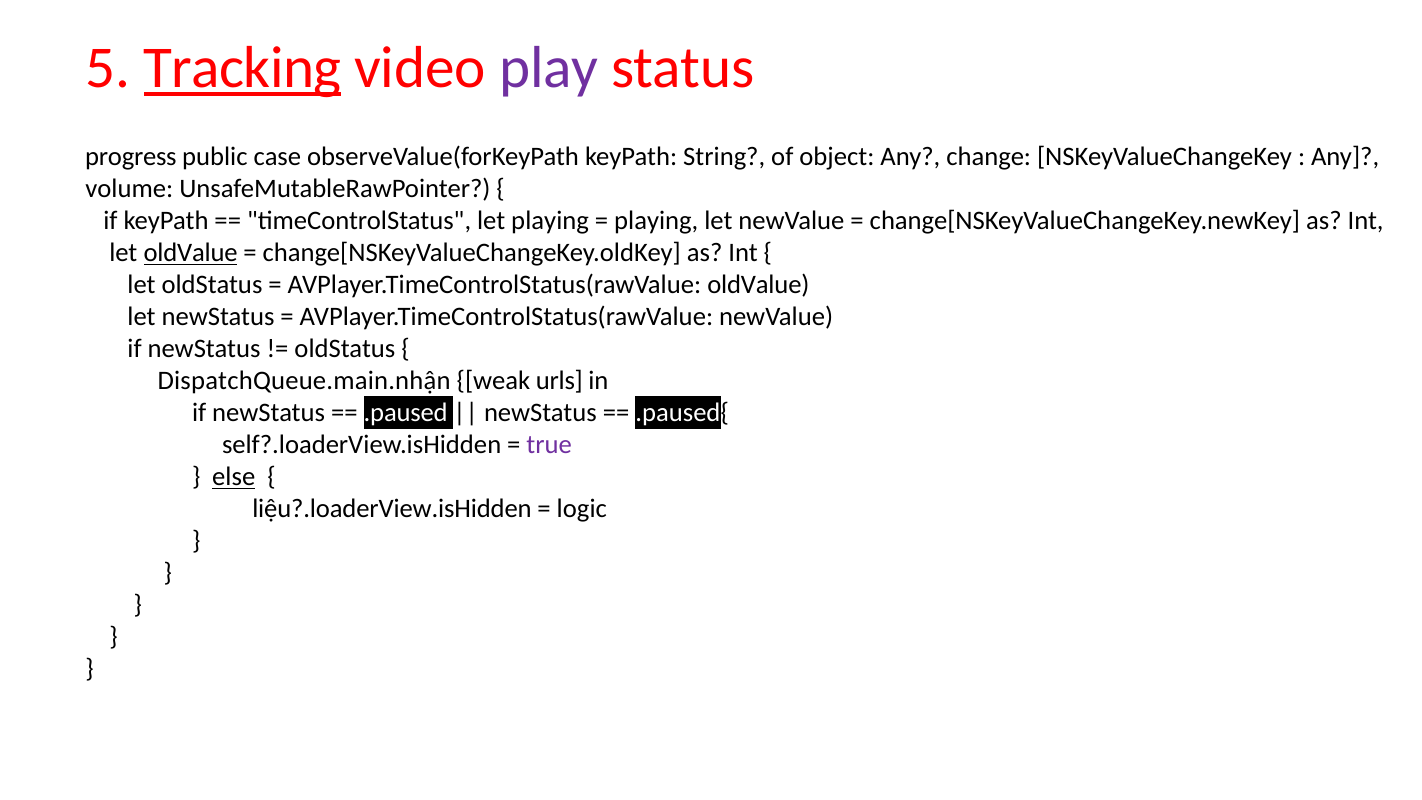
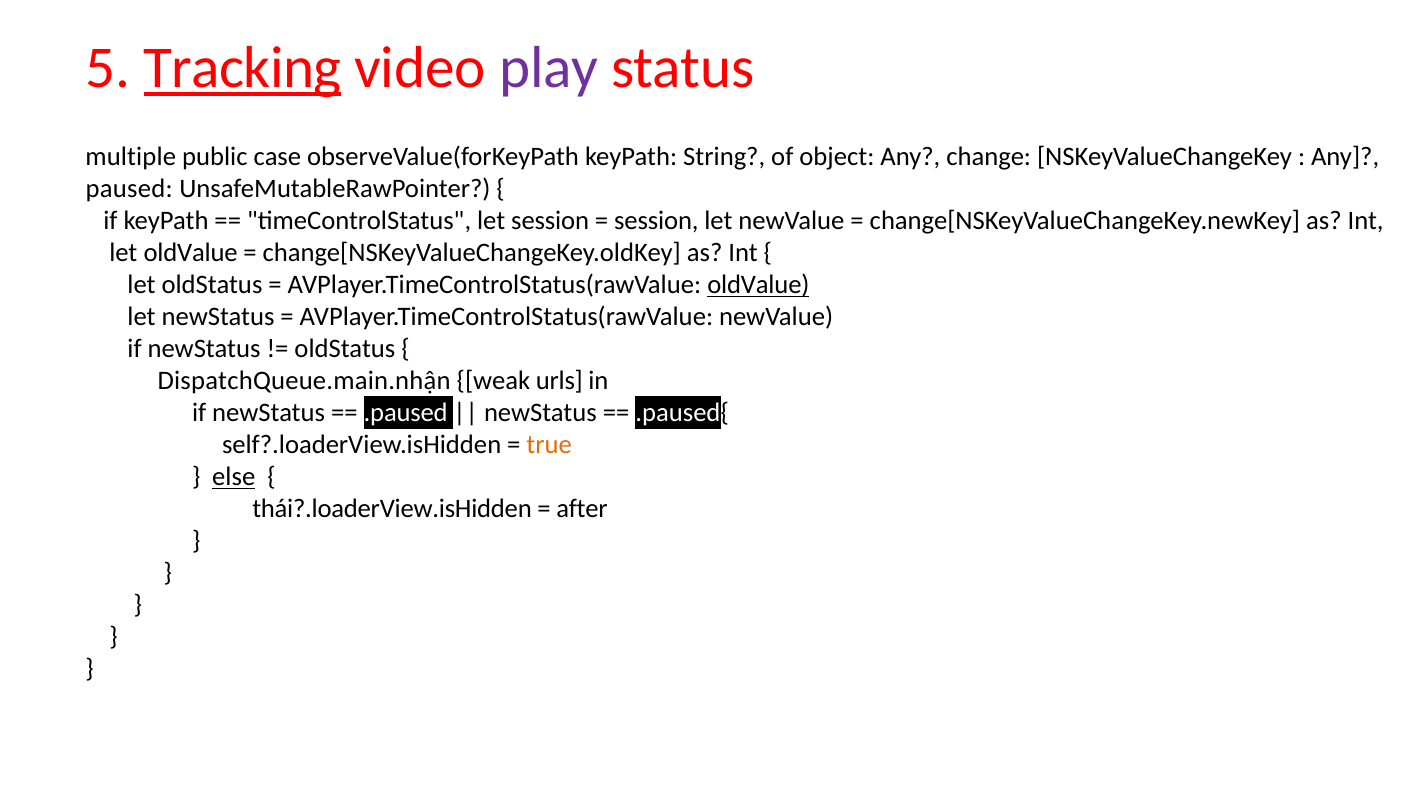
progress: progress -> multiple
volume: volume -> paused
let playing: playing -> session
playing at (656, 221): playing -> session
oldValue at (191, 253) underline: present -> none
oldValue at (758, 285) underline: none -> present
true colour: purple -> orange
liệu?.loaderView.isHidden: liệu?.loaderView.isHidden -> thái?.loaderView.isHidden
logic: logic -> after
